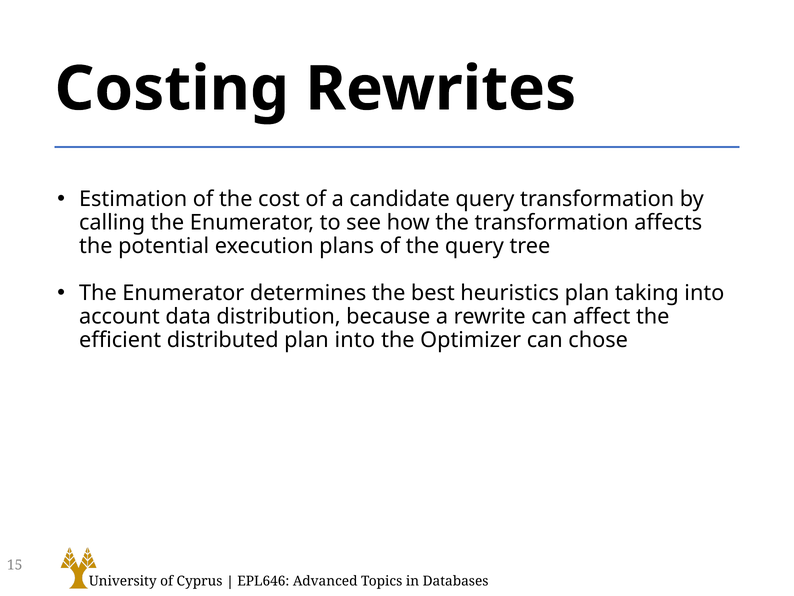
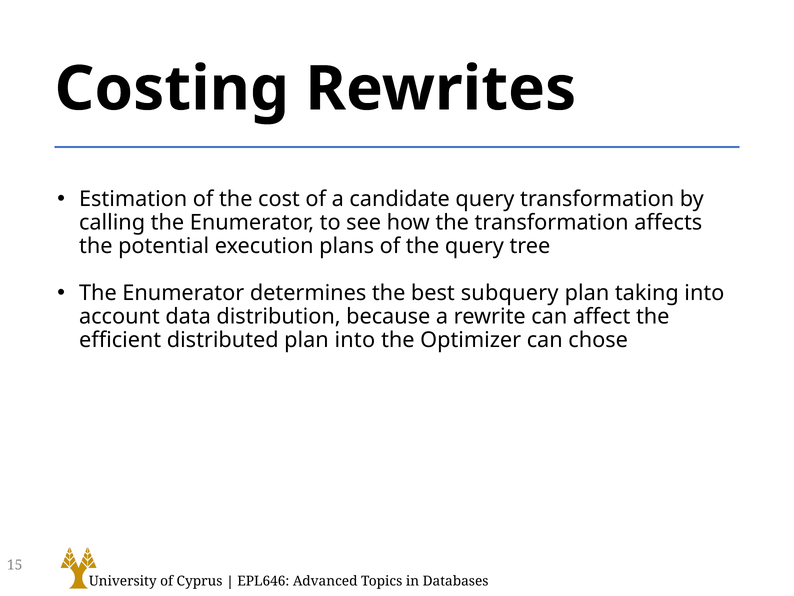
heuristics: heuristics -> subquery
